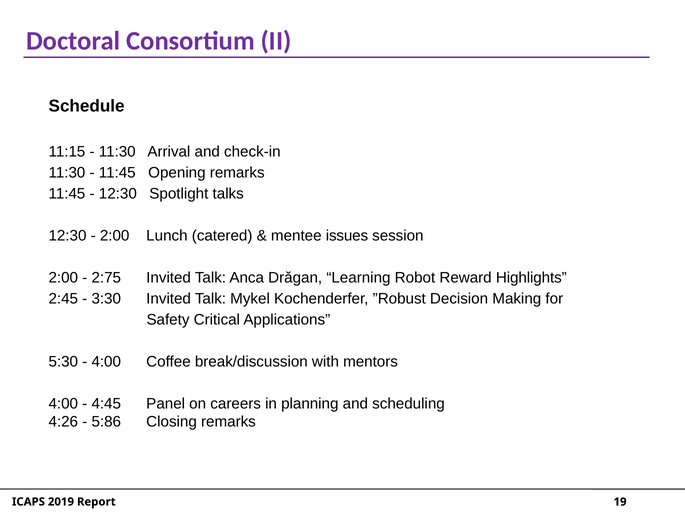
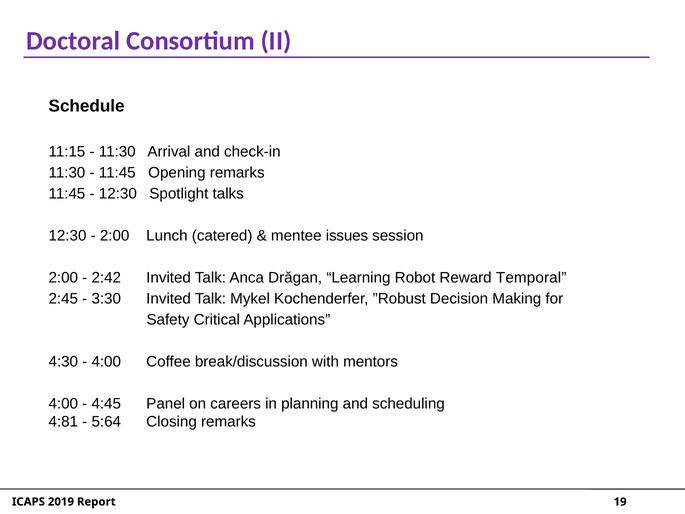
2:75: 2:75 -> 2:42
Highlights: Highlights -> Temporal
5:30: 5:30 -> 4:30
4:26: 4:26 -> 4:81
5:86: 5:86 -> 5:64
